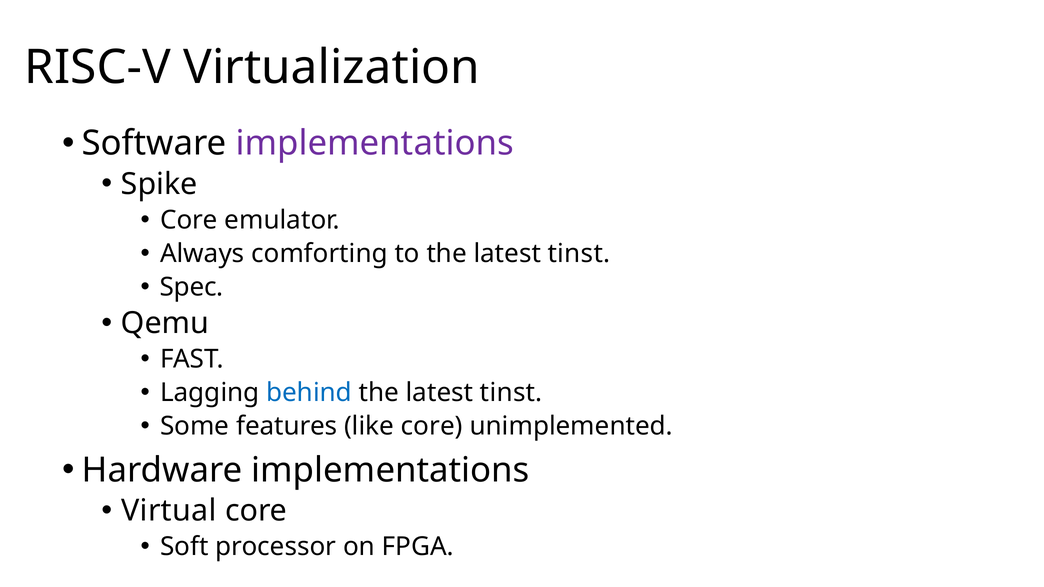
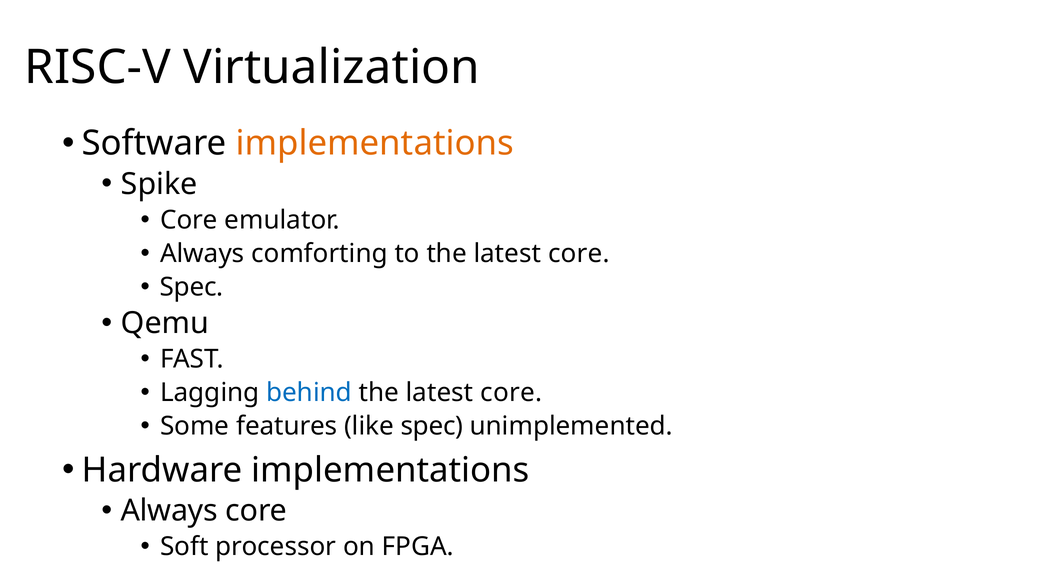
implementations at (375, 144) colour: purple -> orange
to the latest tinst: tinst -> core
tinst at (511, 393): tinst -> core
like core: core -> spec
Virtual at (169, 511): Virtual -> Always
